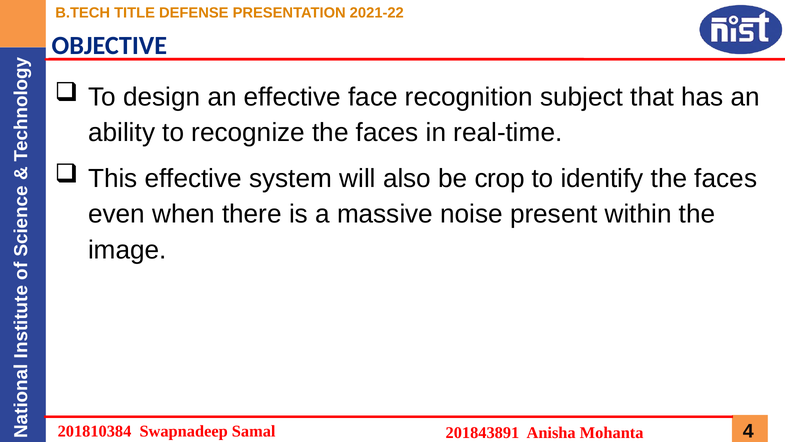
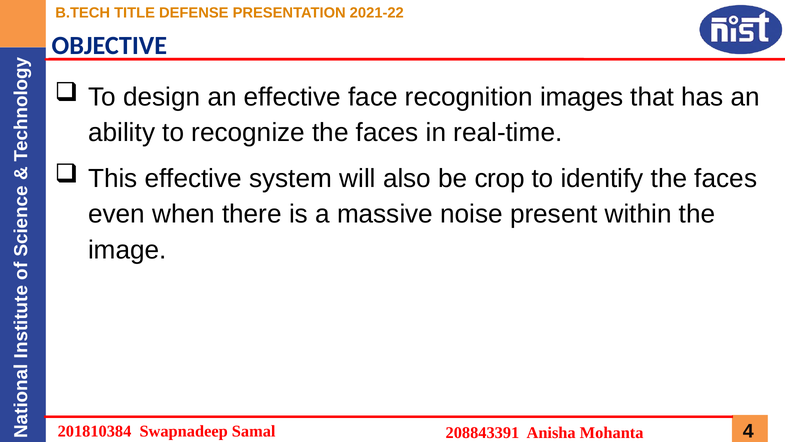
subject: subject -> images
201843891: 201843891 -> 208843391
